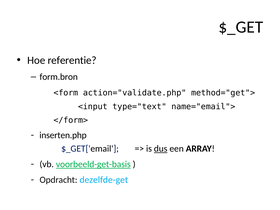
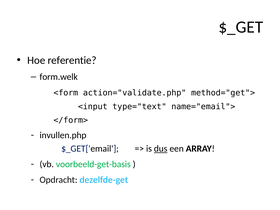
form.bron: form.bron -> form.welk
inserten.php: inserten.php -> invullen.php
voorbeeld-get-basis underline: present -> none
